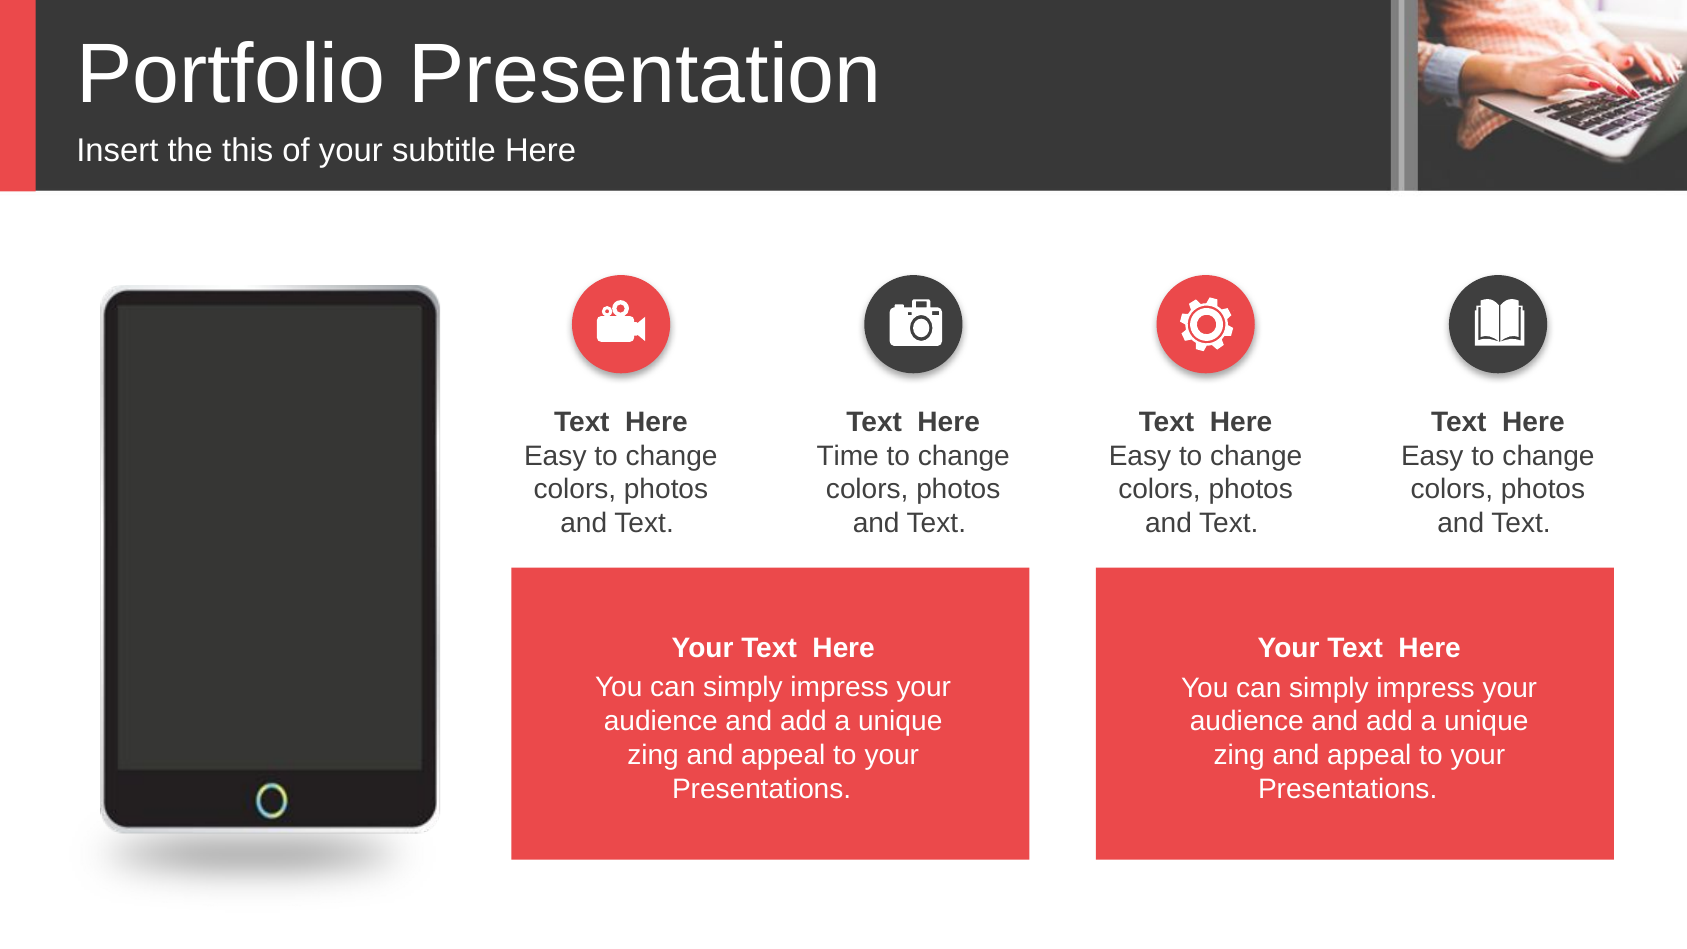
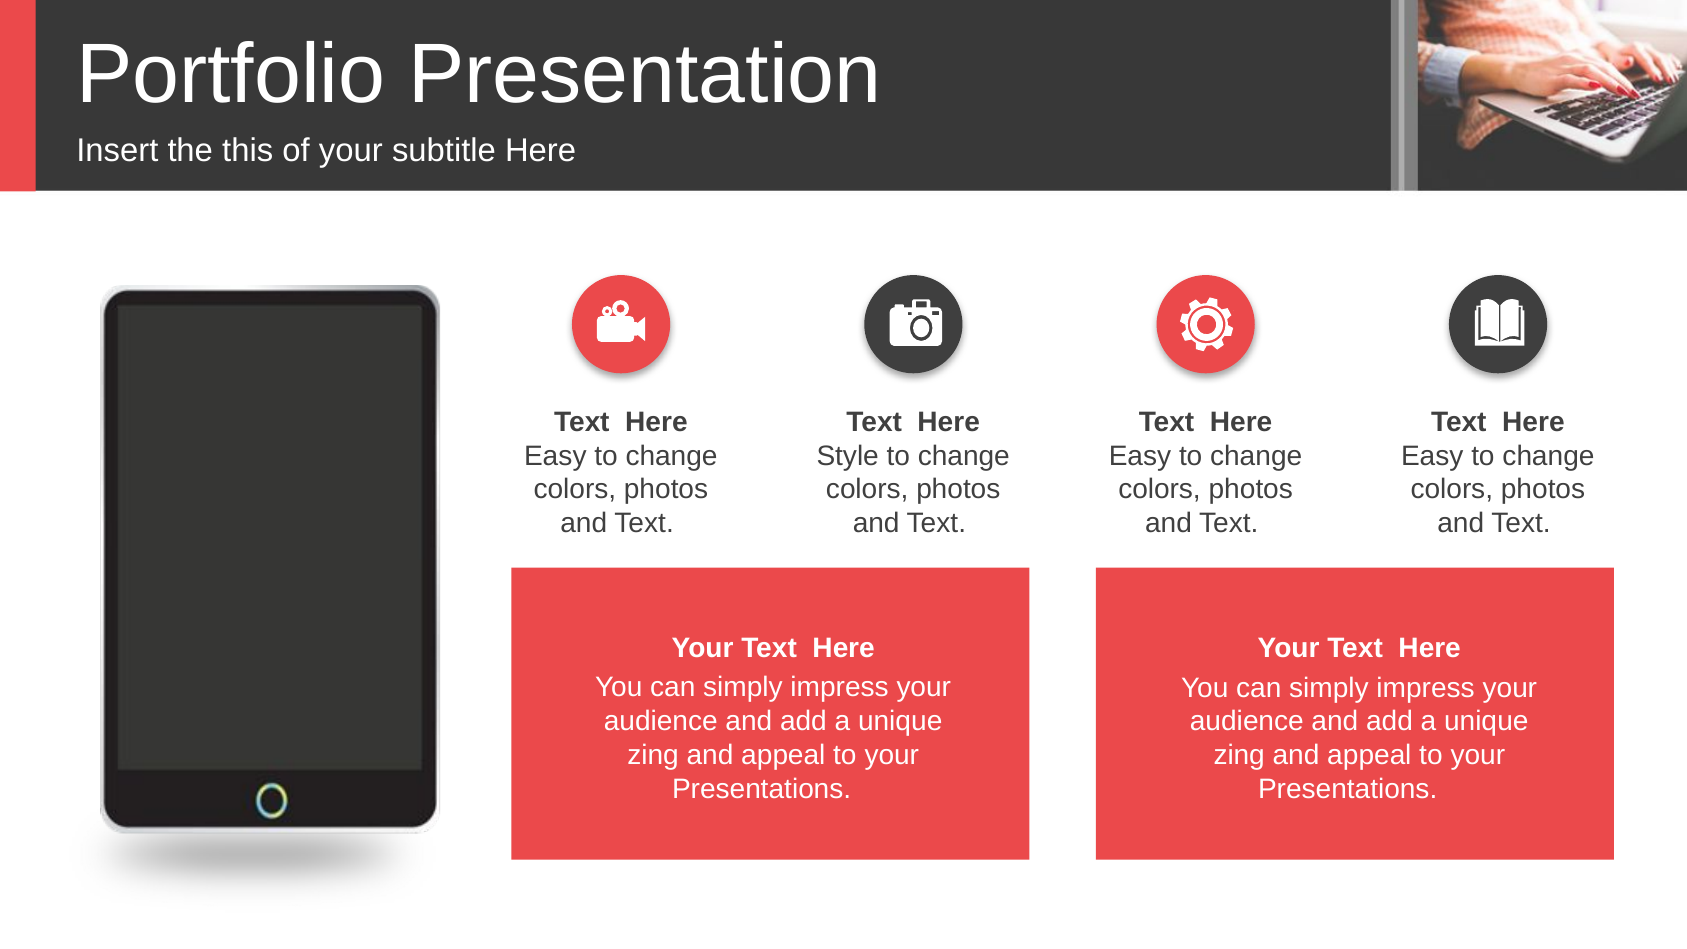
Time: Time -> Style
